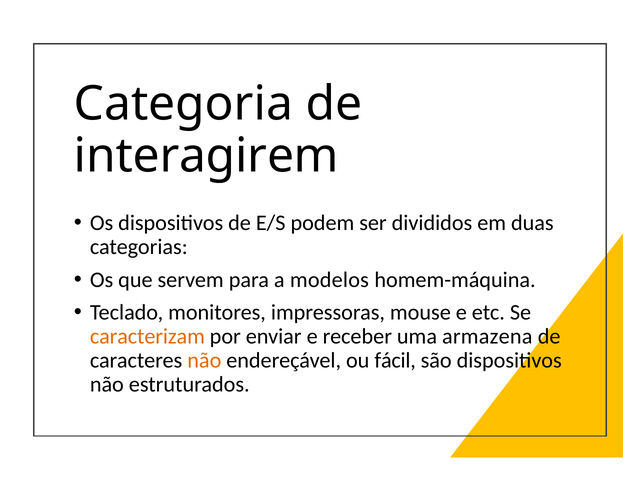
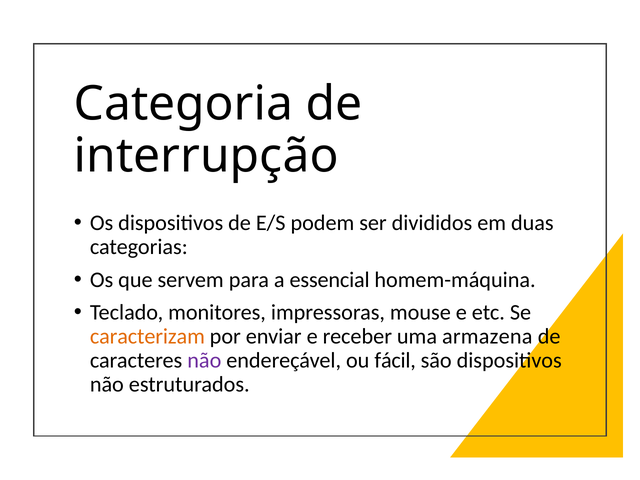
interagirem: interagirem -> interrupção
modelos: modelos -> essencial
não at (204, 360) colour: orange -> purple
